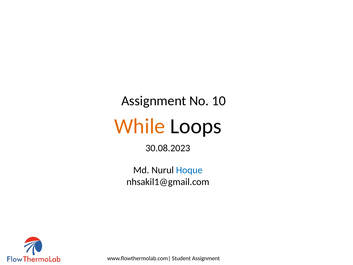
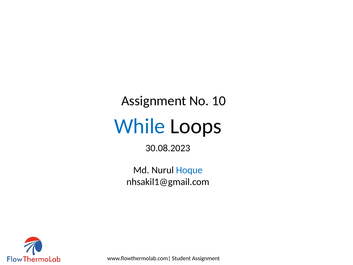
While colour: orange -> blue
